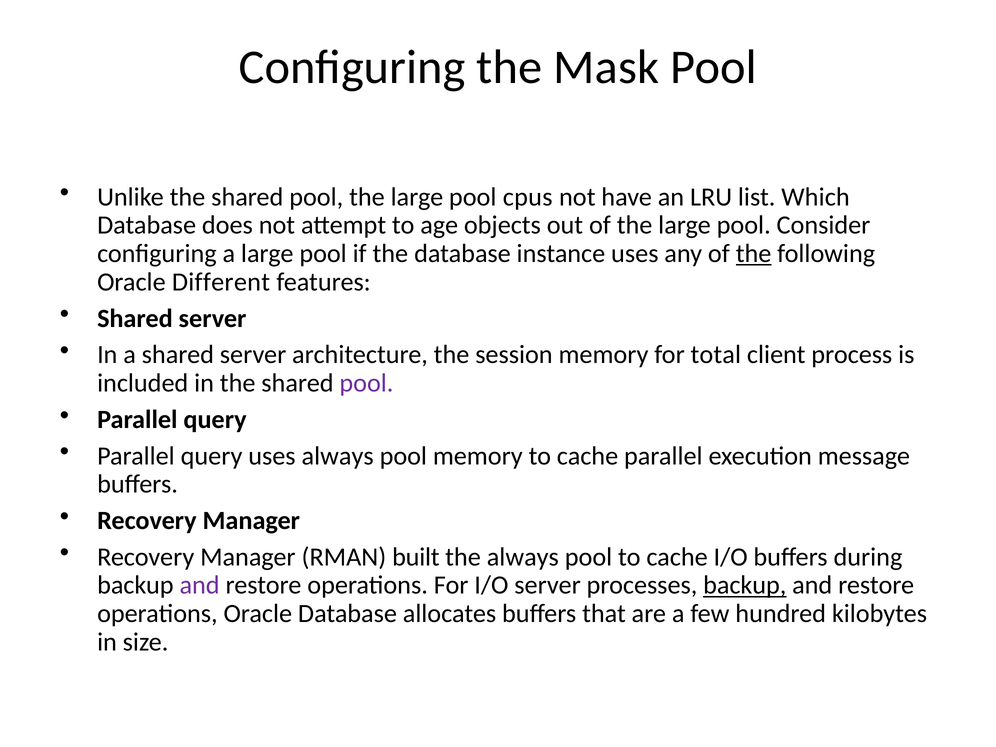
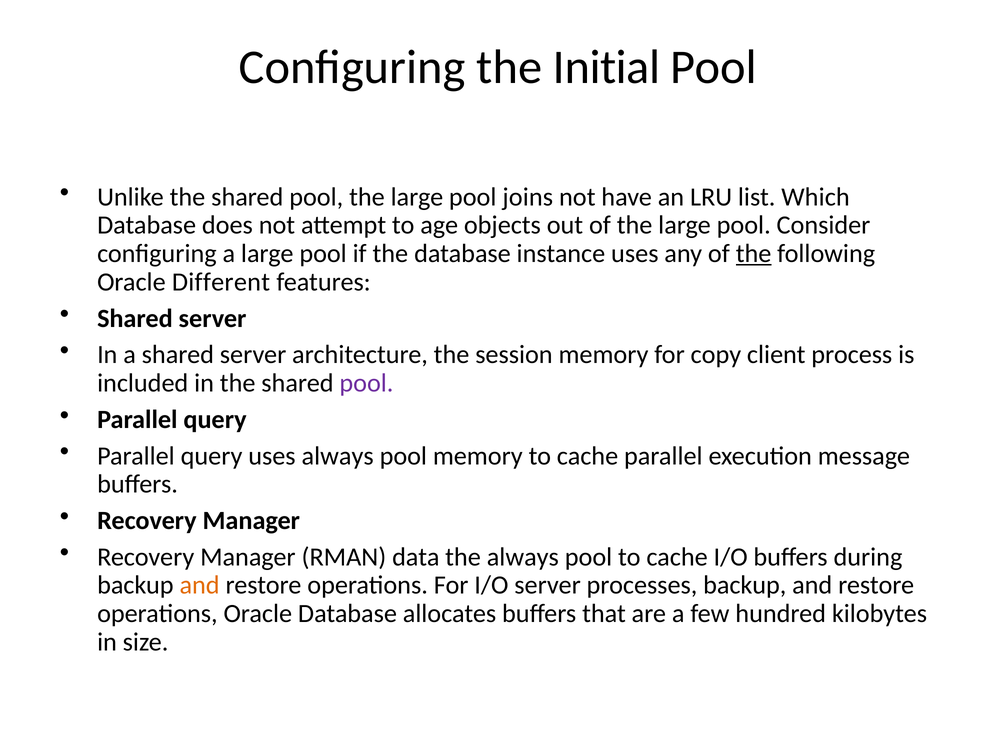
Mask: Mask -> Initial
cpus: cpus -> joins
total: total -> copy
built: built -> data
and at (200, 585) colour: purple -> orange
backup at (745, 585) underline: present -> none
